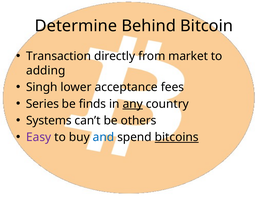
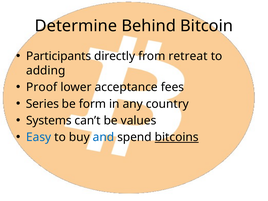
Transaction: Transaction -> Participants
market: market -> retreat
Singh: Singh -> Proof
finds: finds -> form
any underline: present -> none
others: others -> values
Easy colour: purple -> blue
